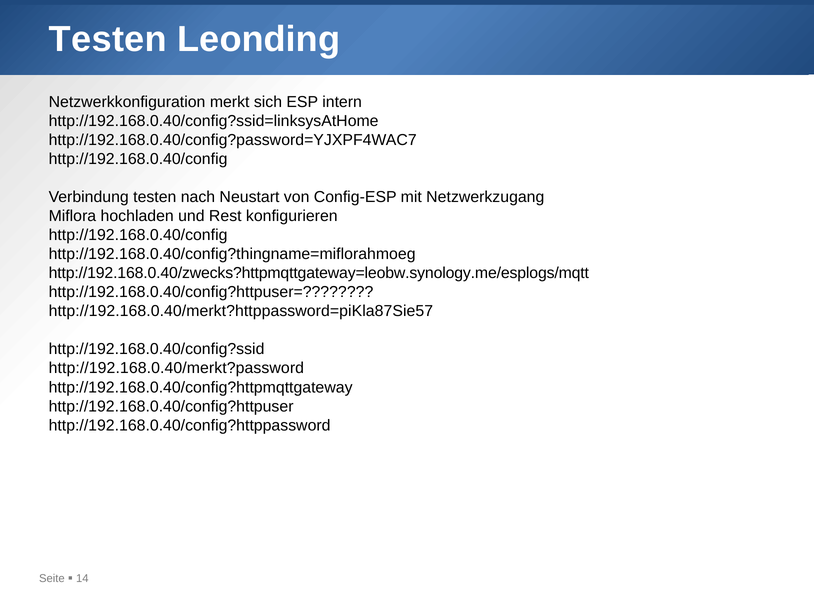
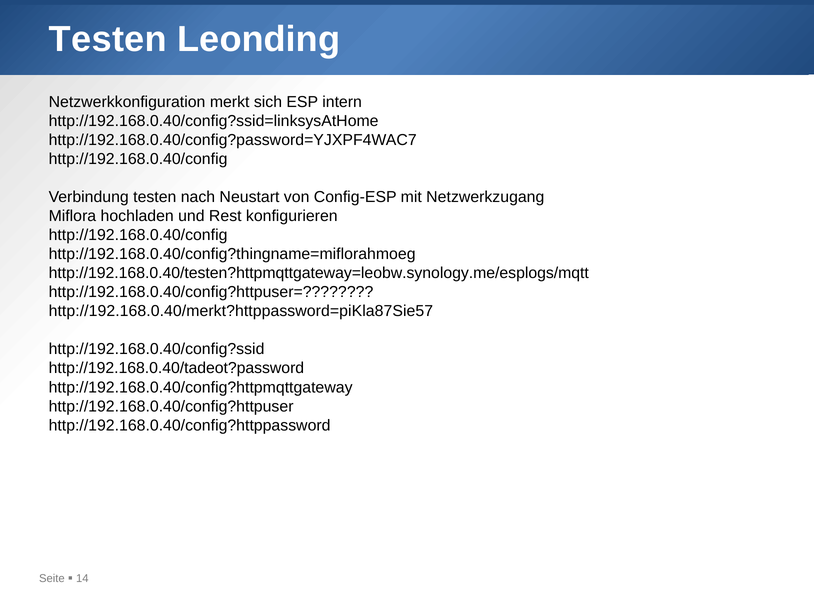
http://192.168.0.40/zwecks?httpmqttgateway=leobw.synology.me/esplogs/mqtt: http://192.168.0.40/zwecks?httpmqttgateway=leobw.synology.me/esplogs/mqtt -> http://192.168.0.40/testen?httpmqttgateway=leobw.synology.me/esplogs/mqtt
http://192.168.0.40/merkt?password: http://192.168.0.40/merkt?password -> http://192.168.0.40/tadeot?password
